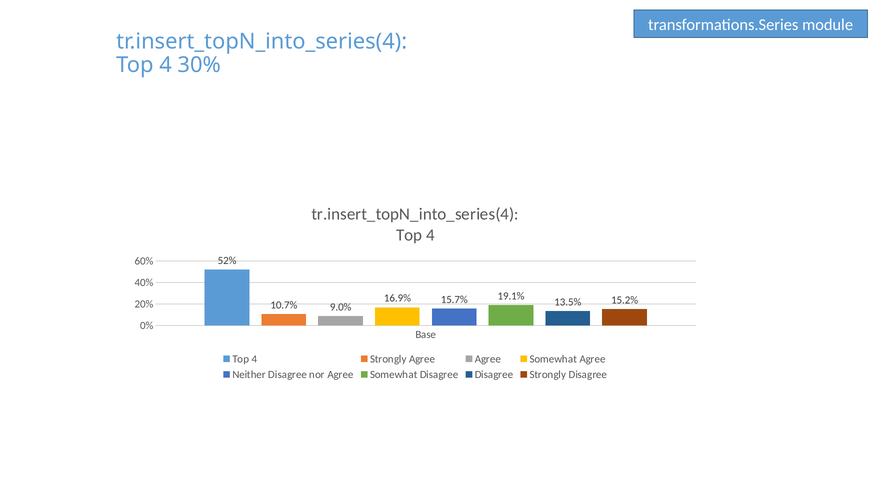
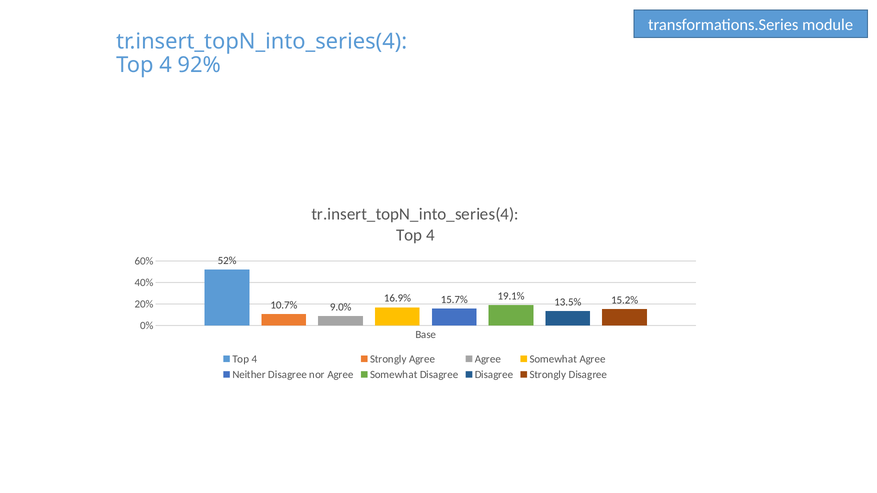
30%: 30% -> 92%
